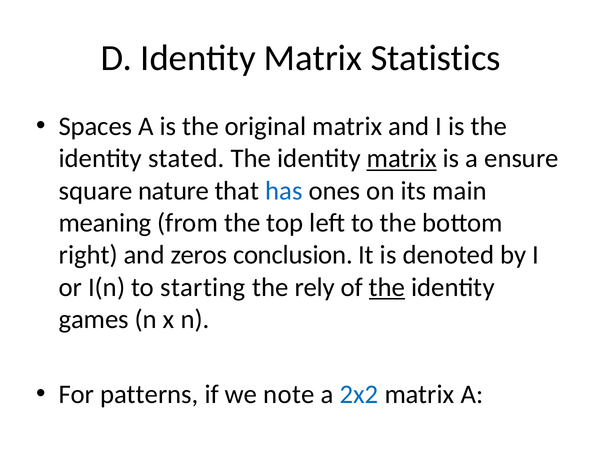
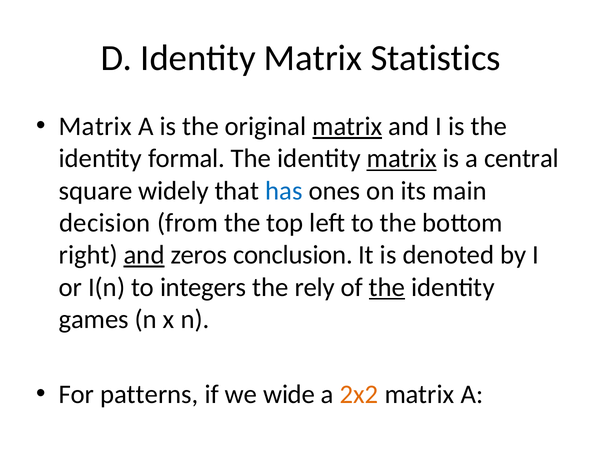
Spaces at (95, 126): Spaces -> Matrix
matrix at (347, 126) underline: none -> present
stated: stated -> formal
ensure: ensure -> central
nature: nature -> widely
meaning: meaning -> decision
and at (144, 255) underline: none -> present
starting: starting -> integers
note: note -> wide
2x2 at (359, 394) colour: blue -> orange
